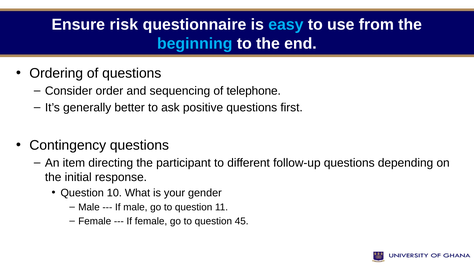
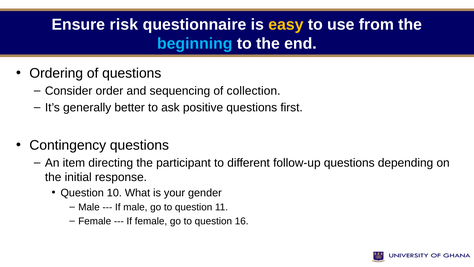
easy colour: light blue -> yellow
telephone: telephone -> collection
45: 45 -> 16
